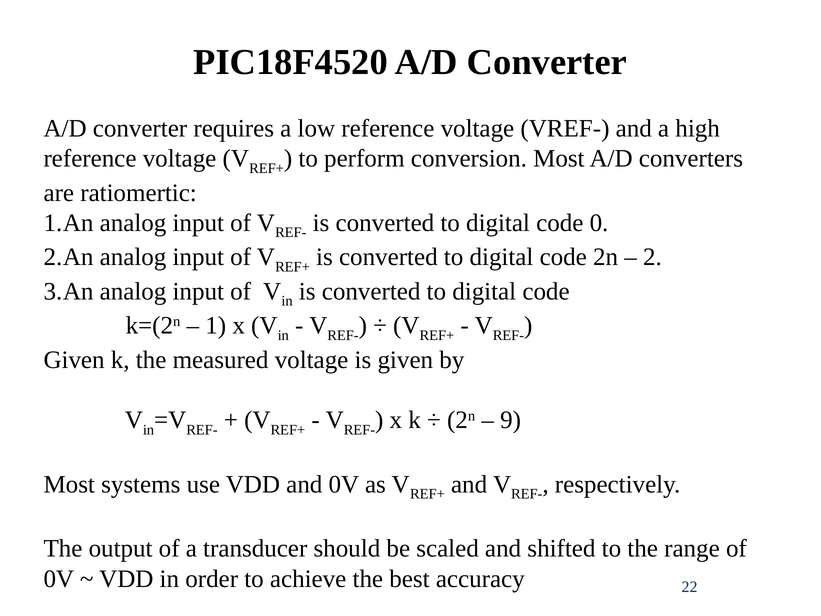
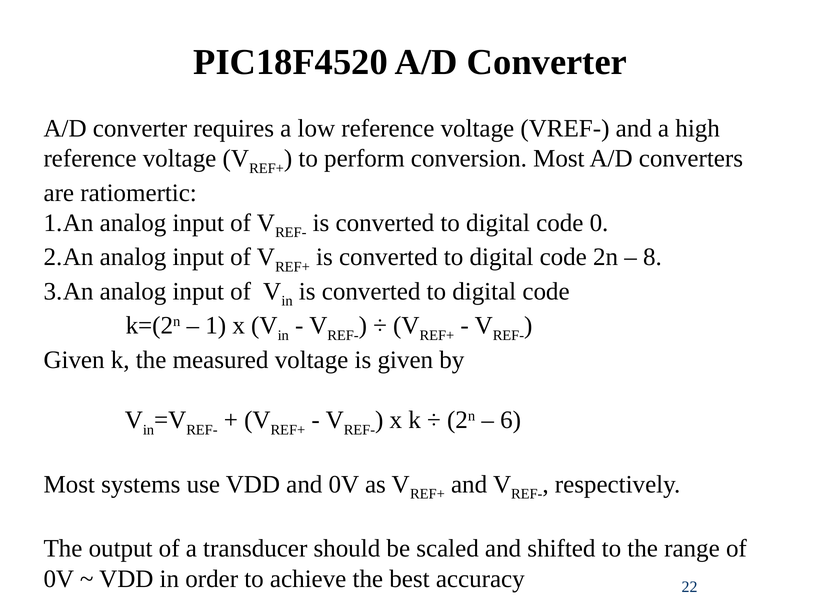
2: 2 -> 8
9: 9 -> 6
